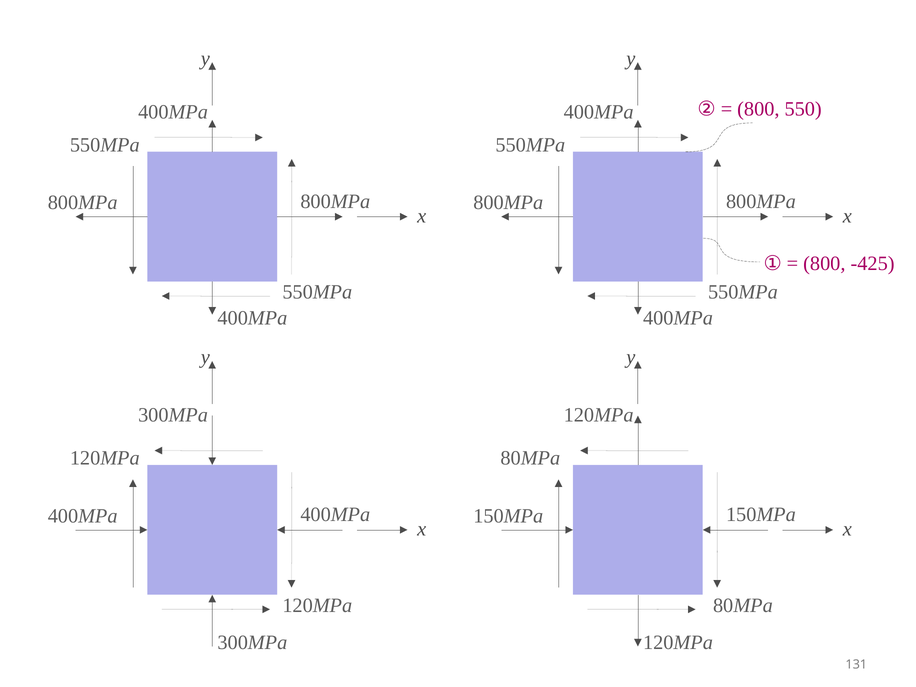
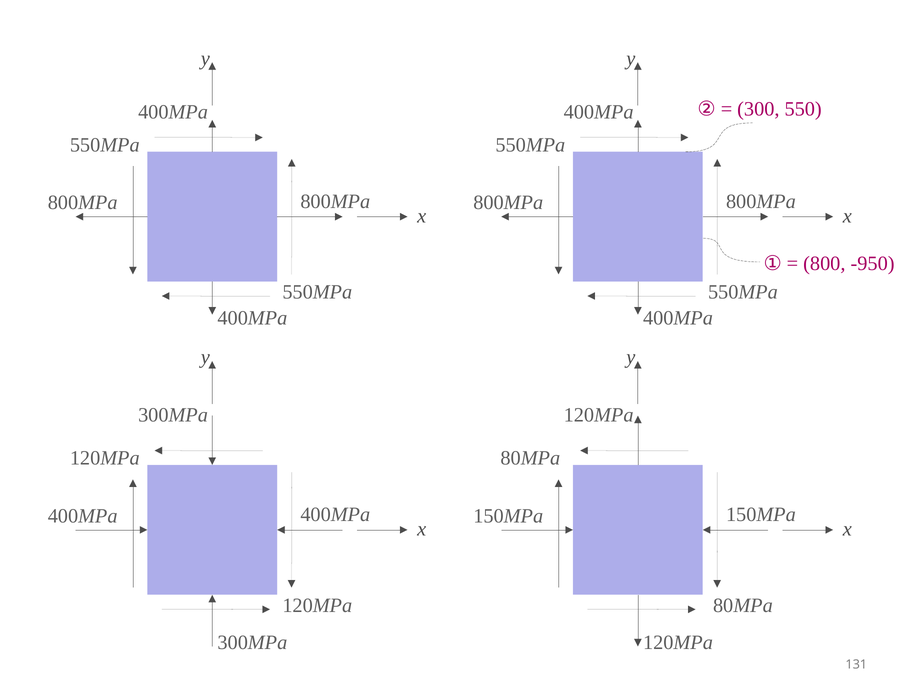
800 at (758, 109): 800 -> 300
-425: -425 -> -950
